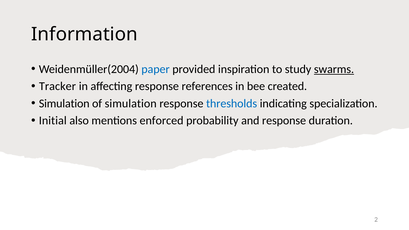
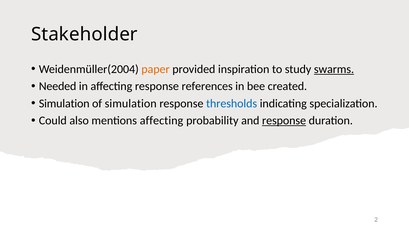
Information: Information -> Stakeholder
paper colour: blue -> orange
Tracker: Tracker -> Needed
Initial: Initial -> Could
mentions enforced: enforced -> affecting
response at (284, 121) underline: none -> present
